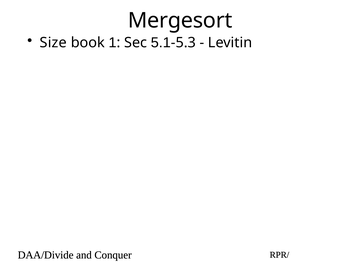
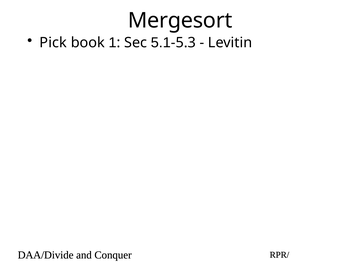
Size: Size -> Pick
